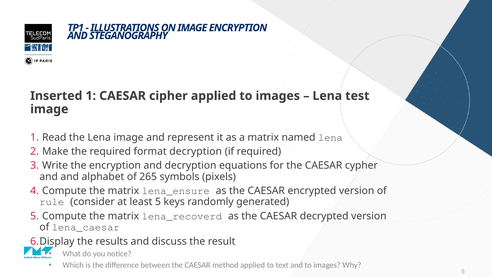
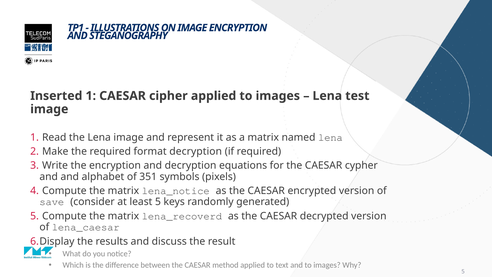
265: 265 -> 351
lena_ensure: lena_ensure -> lena_notice
rule: rule -> save
